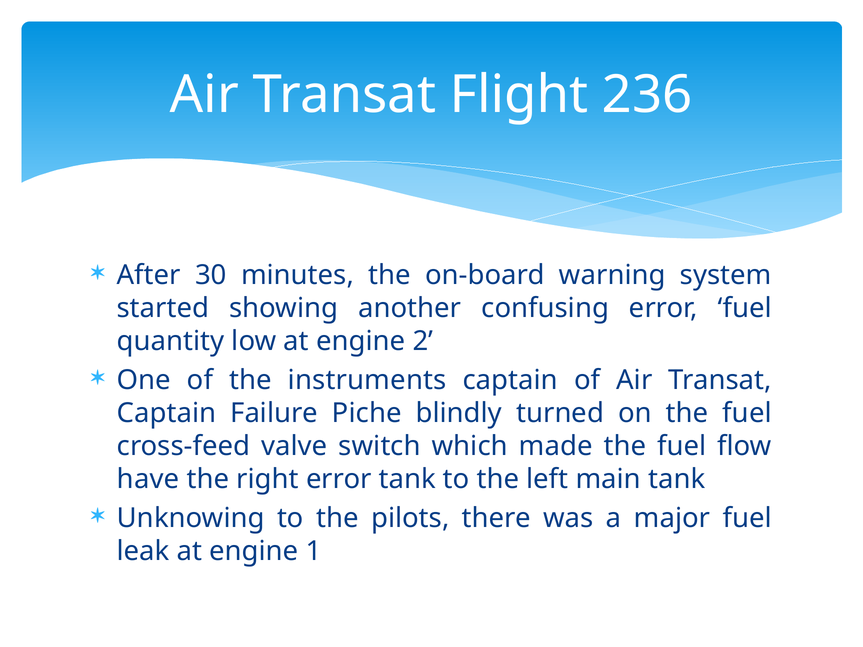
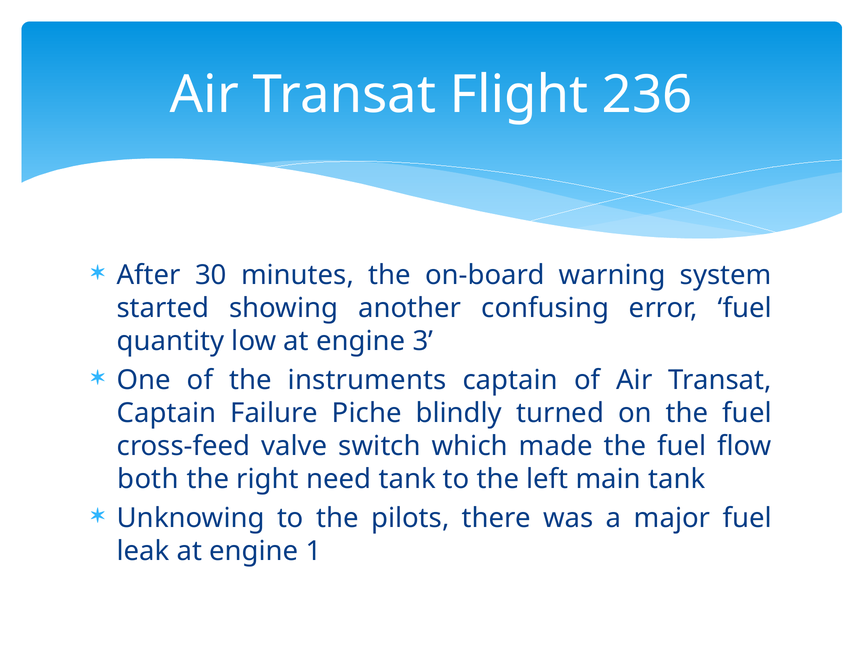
2: 2 -> 3
have: have -> both
right error: error -> need
